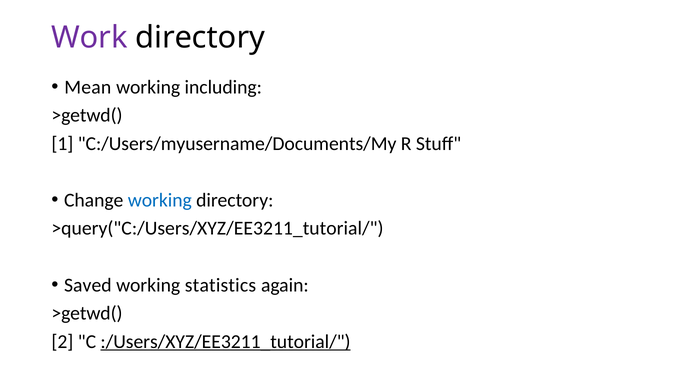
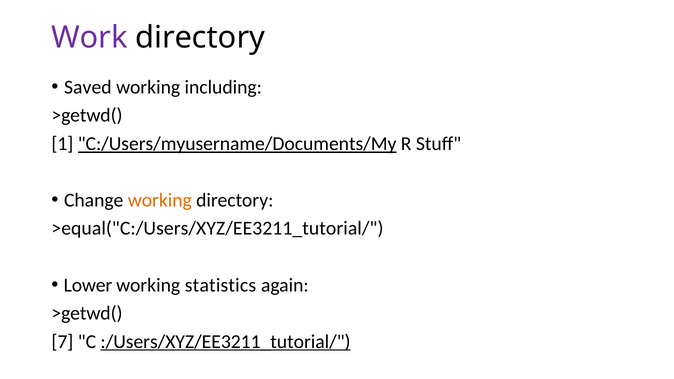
Mean: Mean -> Saved
C:/Users/myusername/Documents/My underline: none -> present
working at (160, 200) colour: blue -> orange
>query("C:/Users/XYZ/EE3211_tutorial/: >query("C:/Users/XYZ/EE3211_tutorial/ -> >equal("C:/Users/XYZ/EE3211_tutorial/
Saved: Saved -> Lower
2: 2 -> 7
